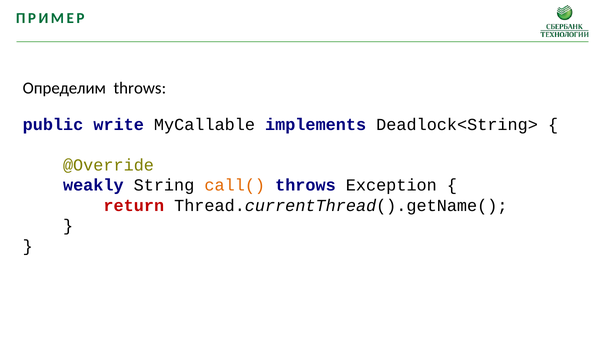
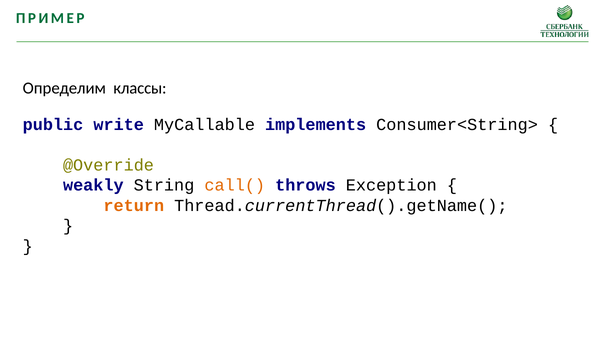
Определим throws: throws -> классы
Deadlock<String>: Deadlock<String> -> Consumer<String>
return colour: red -> orange
